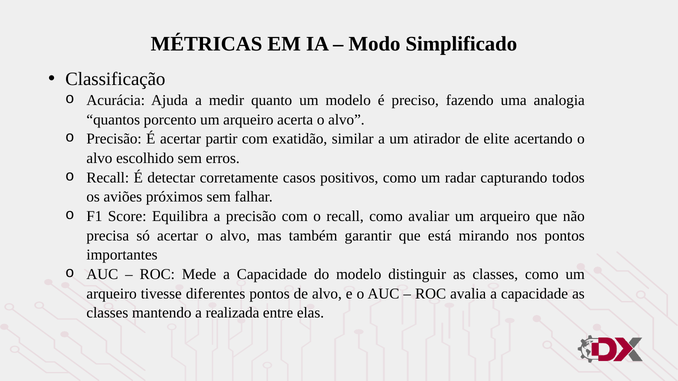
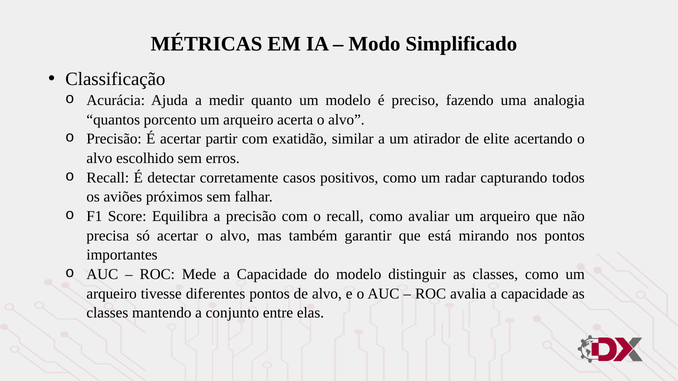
realizada: realizada -> conjunto
